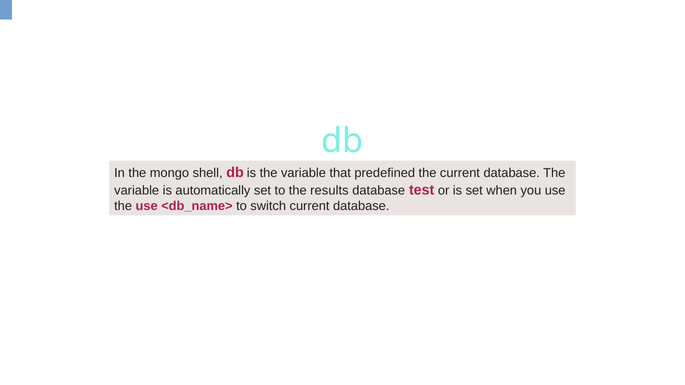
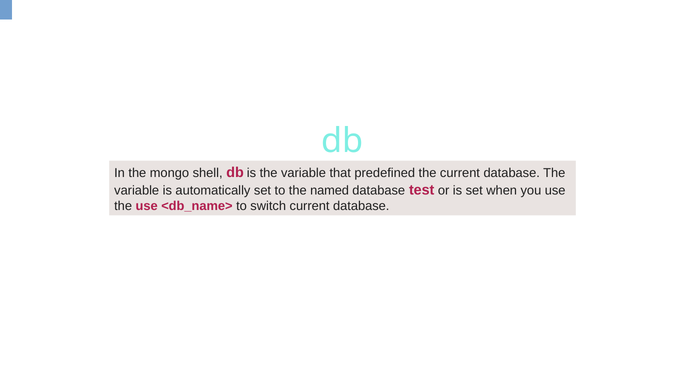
results: results -> named
